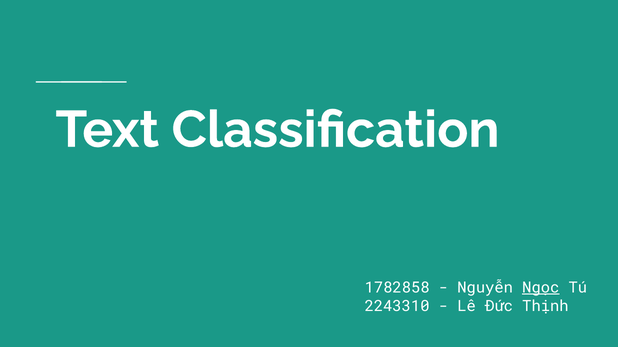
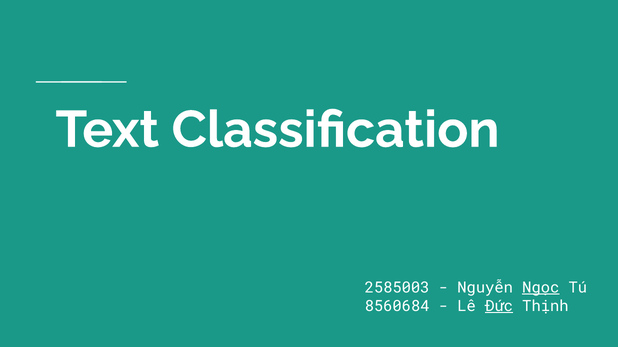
1782858: 1782858 -> 2585003
2243310: 2243310 -> 8560684
Đức underline: none -> present
